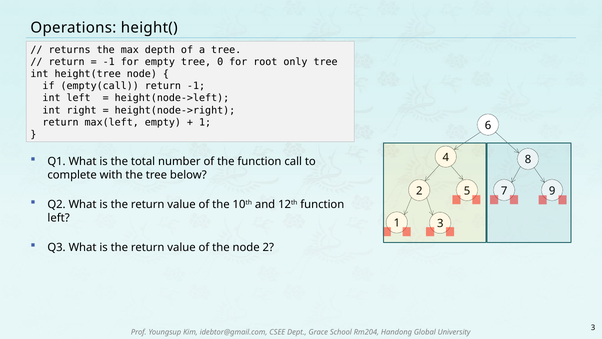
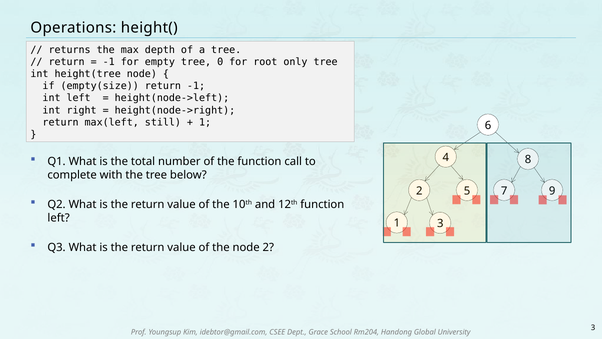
empty(call: empty(call -> empty(size
max(left empty: empty -> still
